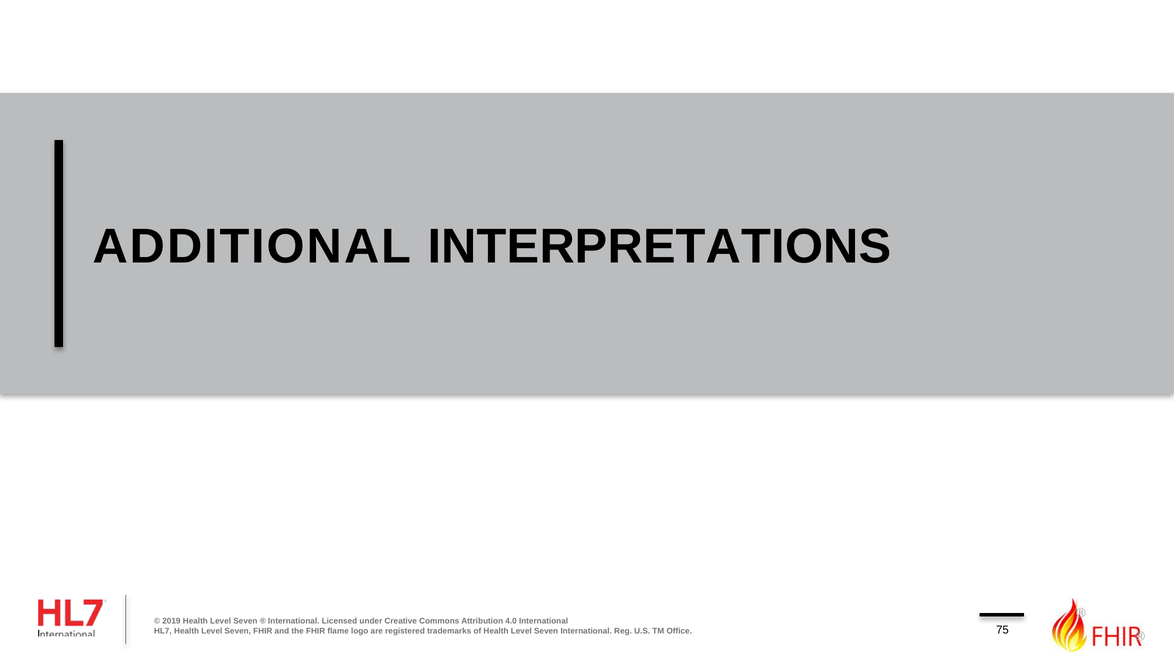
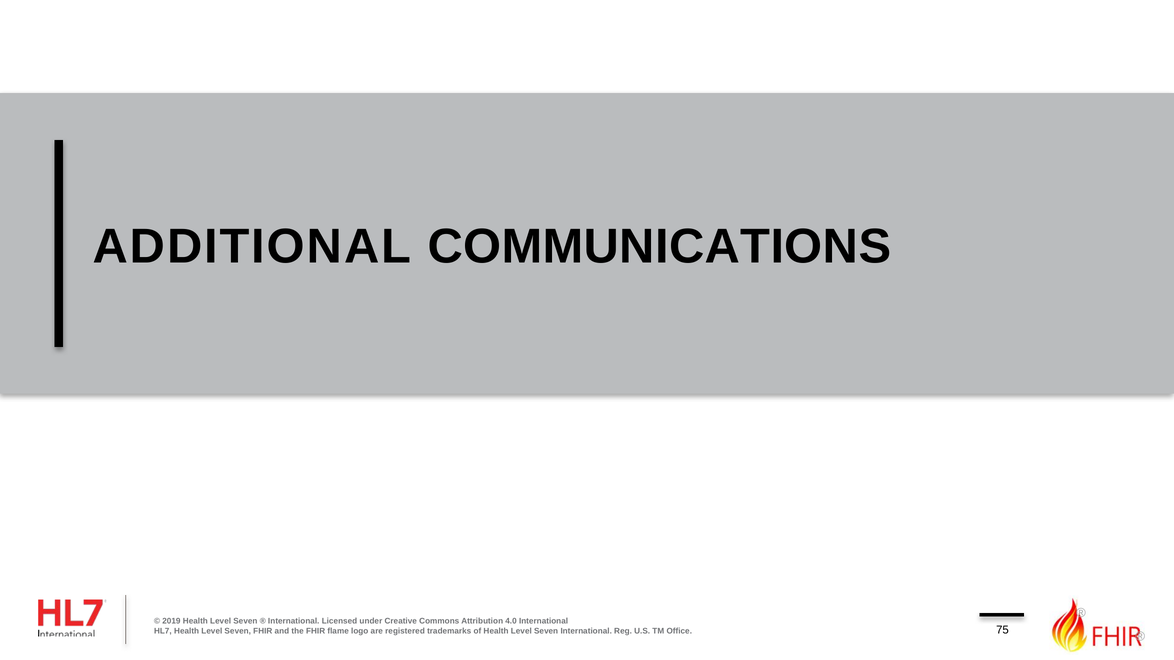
INTERPRETATIONS: INTERPRETATIONS -> COMMUNICATIONS
